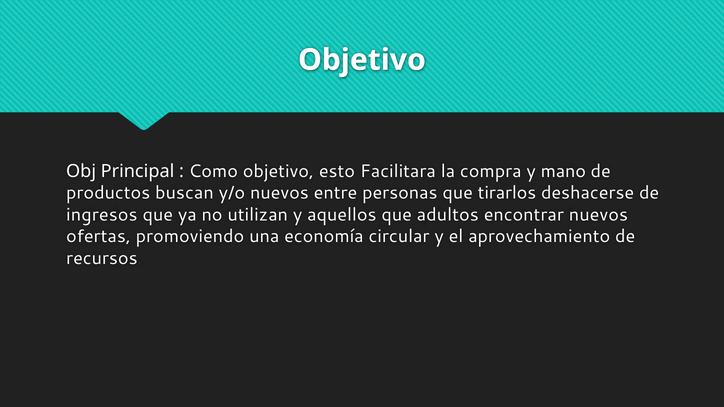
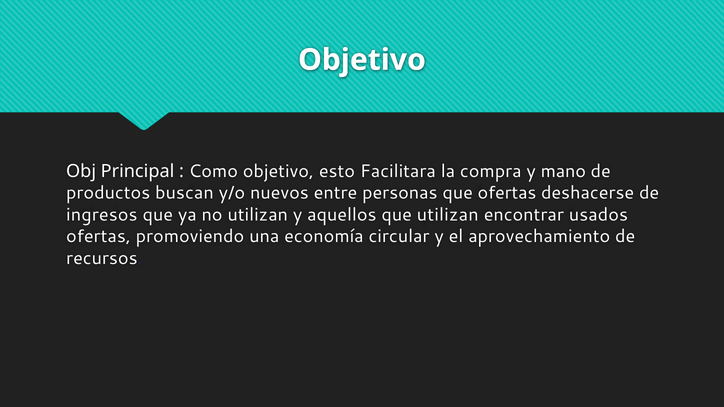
que tirarlos: tirarlos -> ofertas
que adultos: adultos -> utilizan
encontrar nuevos: nuevos -> usados
